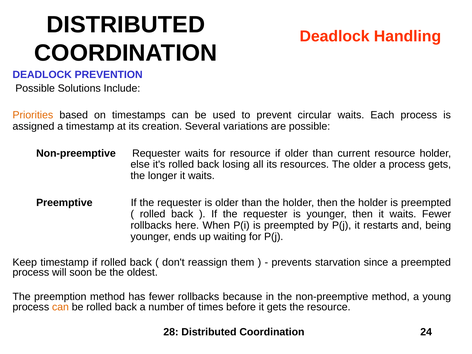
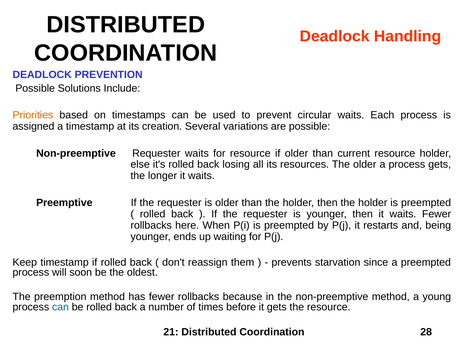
can at (60, 307) colour: orange -> blue
28: 28 -> 21
24: 24 -> 28
